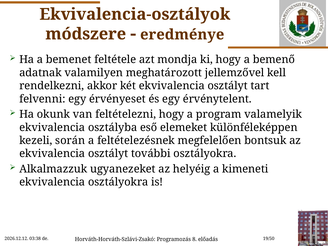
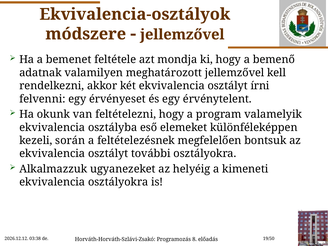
eredménye at (182, 35): eredménye -> jellemzővel
tart: tart -> írni
